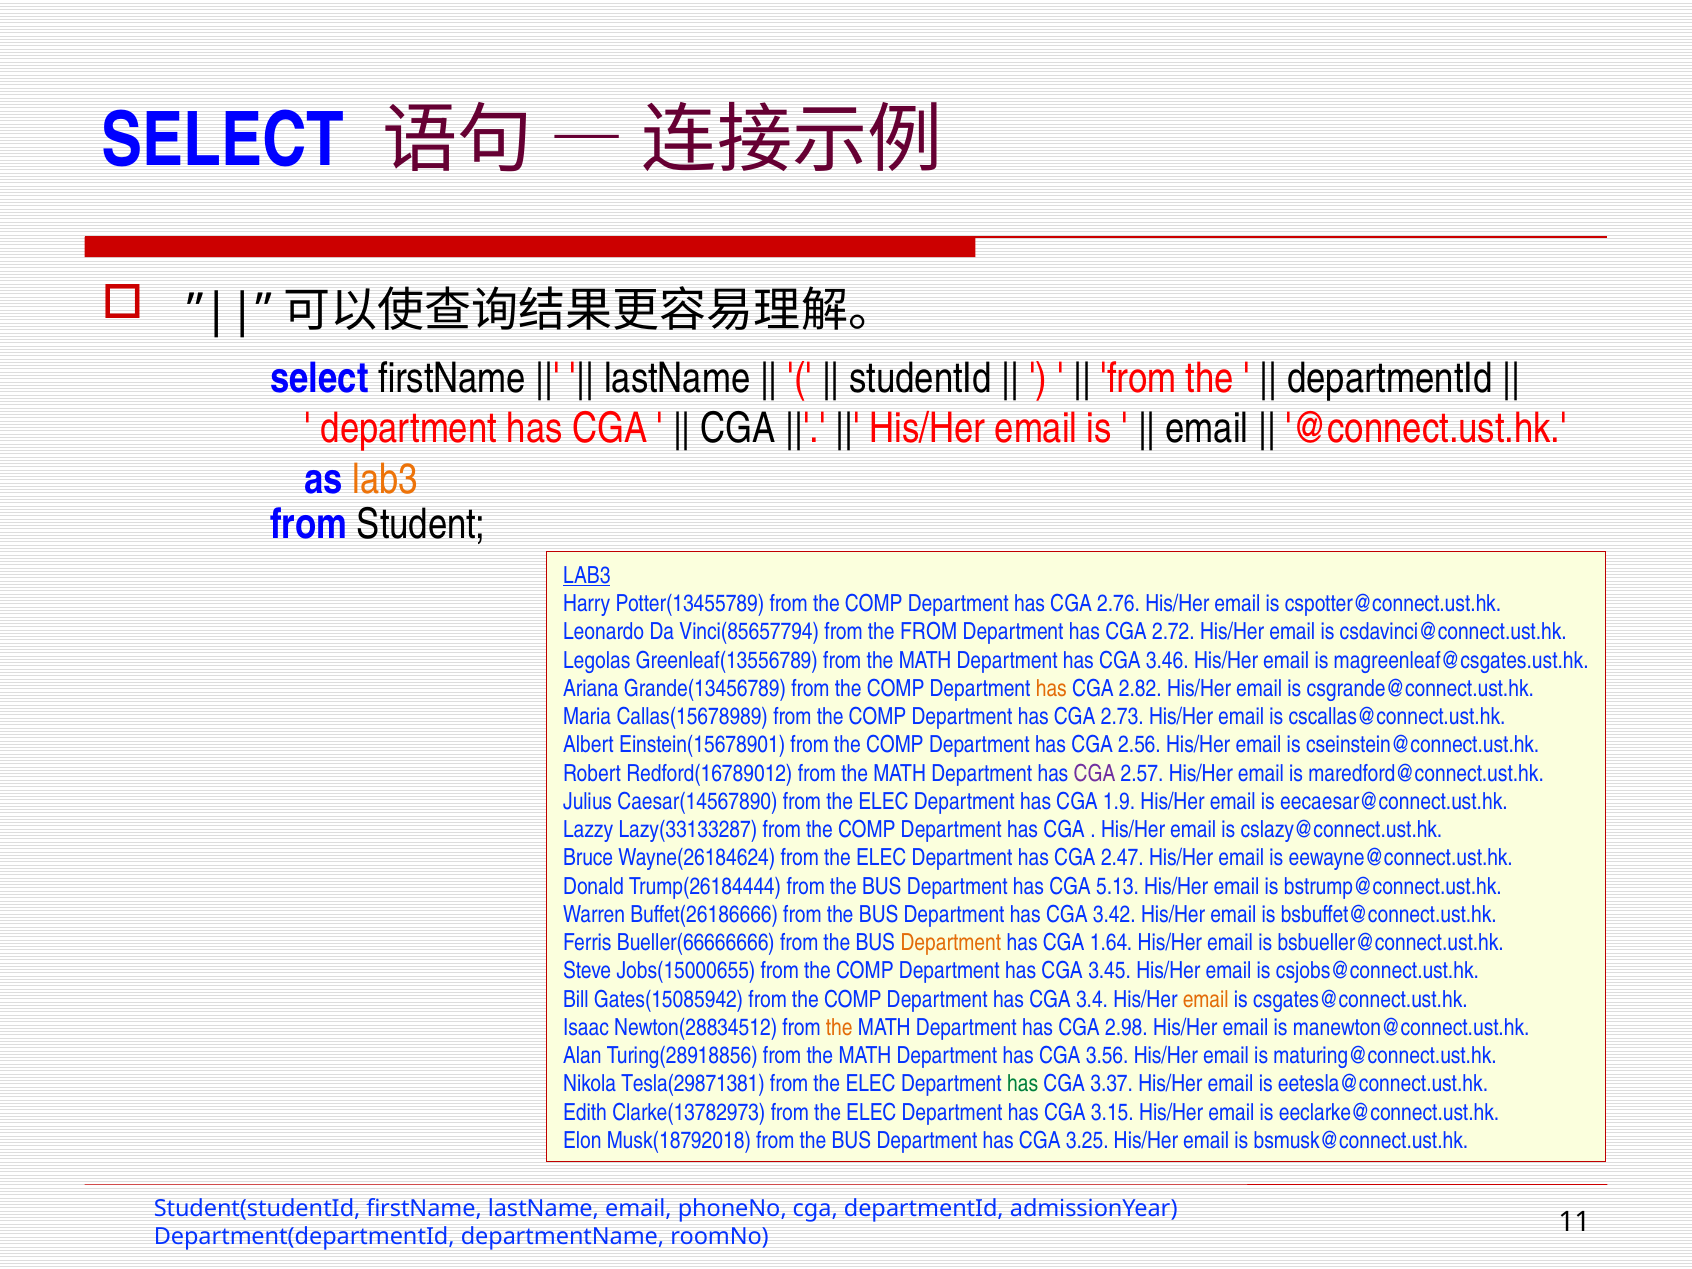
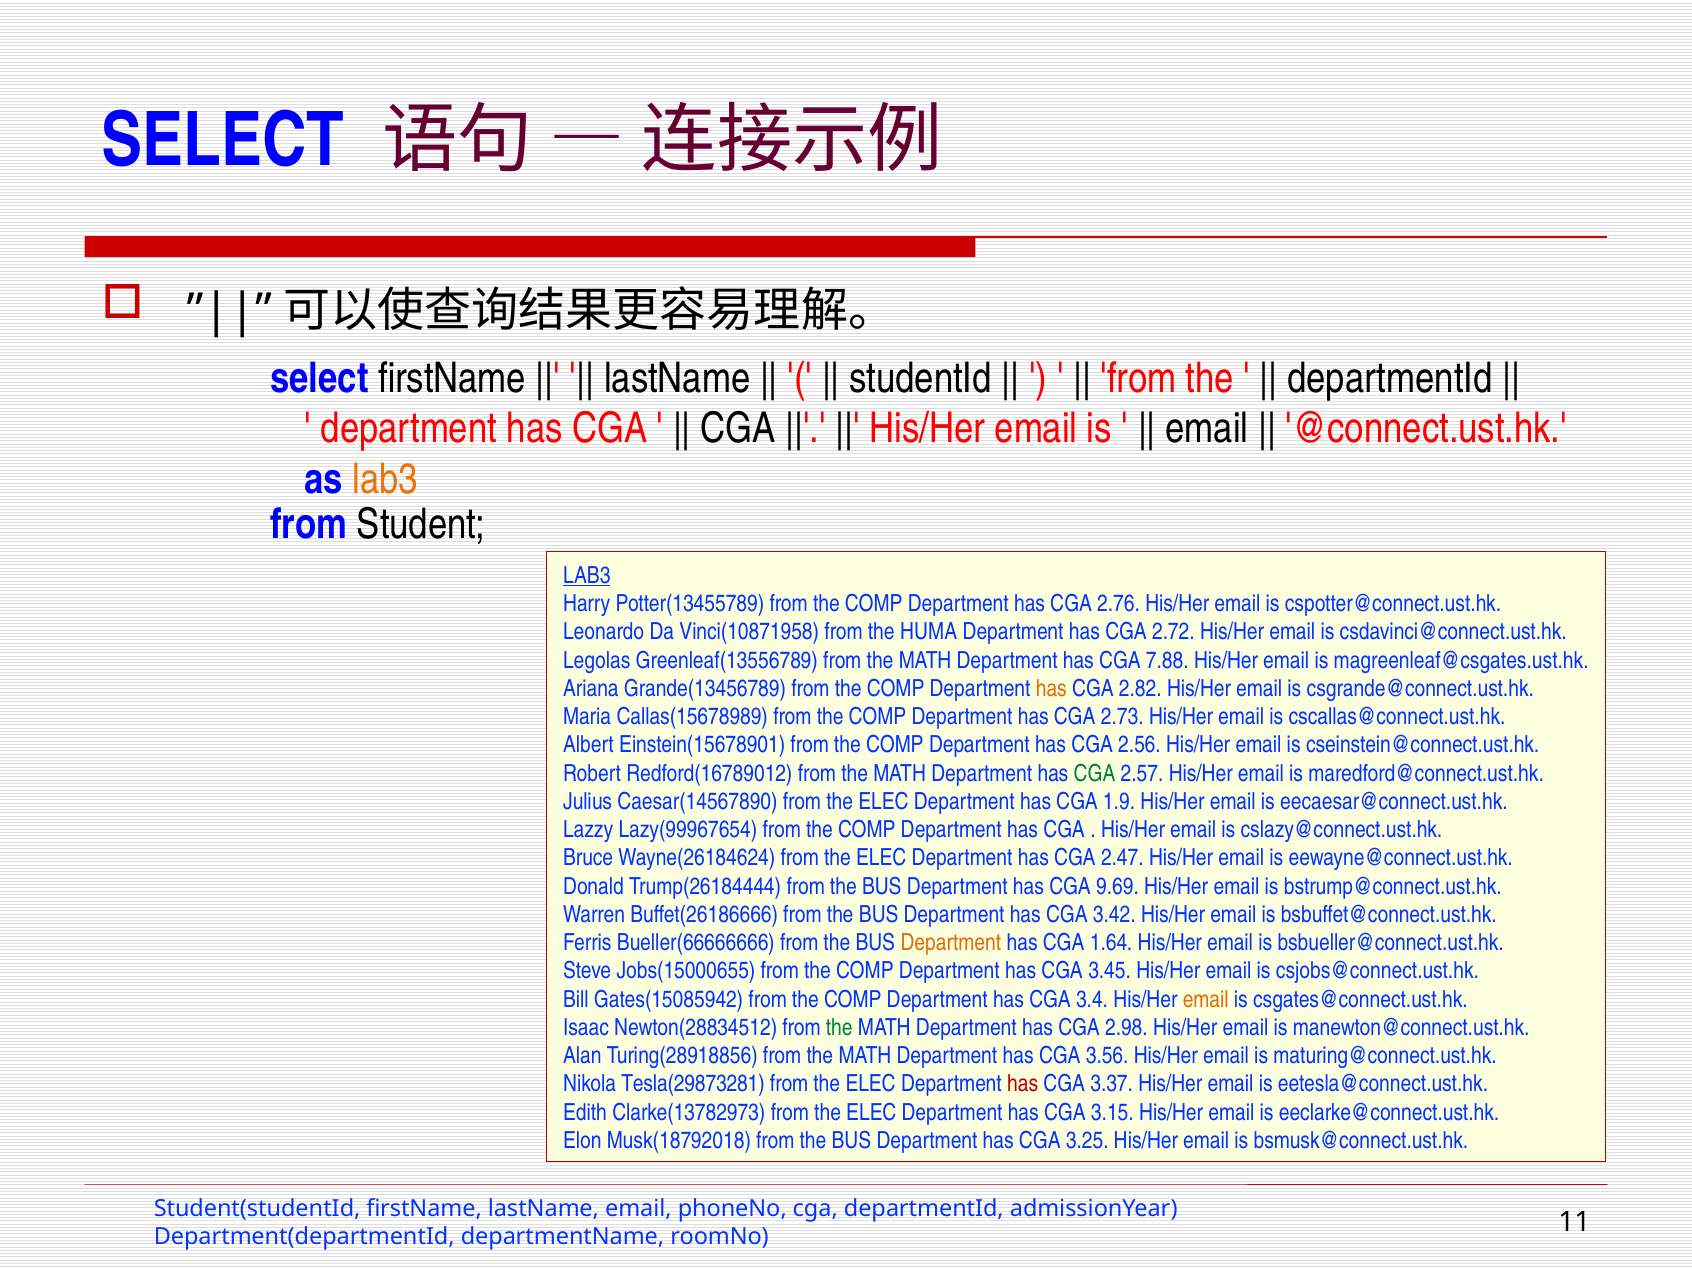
Vinci(85657794: Vinci(85657794 -> Vinci(10871958
the FROM: FROM -> HUMA
3.46: 3.46 -> 7.88
CGA at (1095, 773) colour: purple -> green
Lazy(33133287: Lazy(33133287 -> Lazy(99967654
5.13: 5.13 -> 9.69
the at (839, 1028) colour: orange -> green
Tesla(29871381: Tesla(29871381 -> Tesla(29873281
has at (1023, 1084) colour: green -> red
